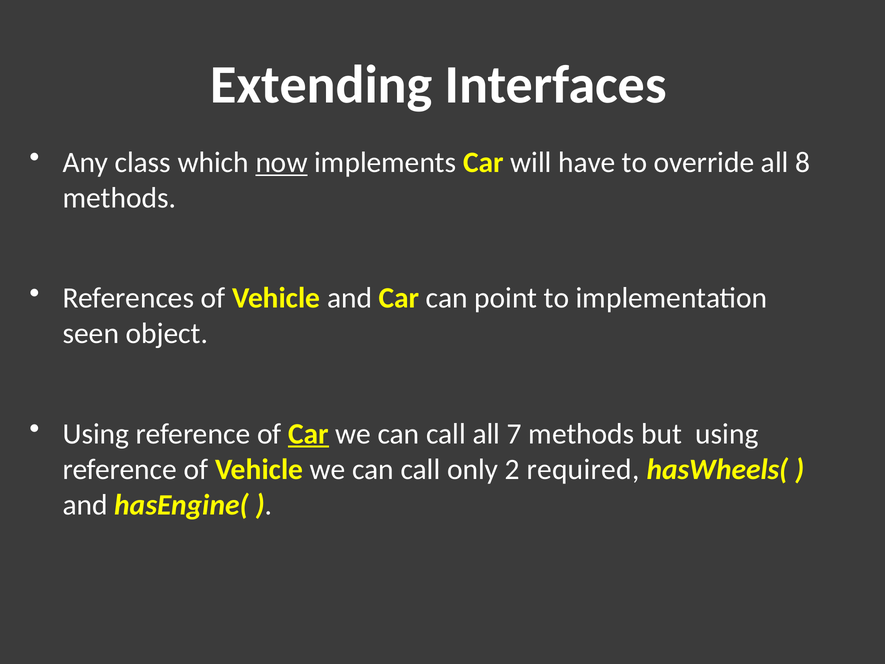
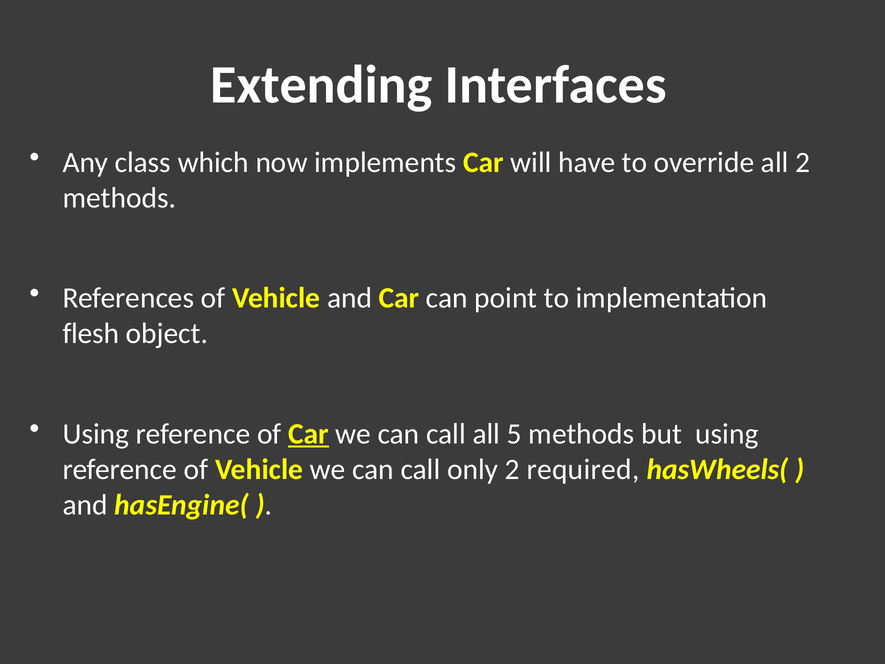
now underline: present -> none
all 8: 8 -> 2
seen: seen -> flesh
7: 7 -> 5
